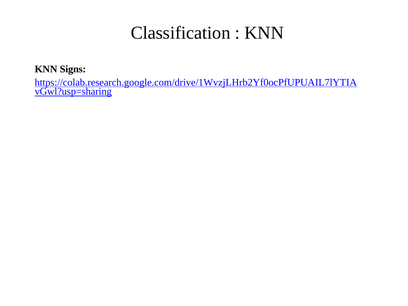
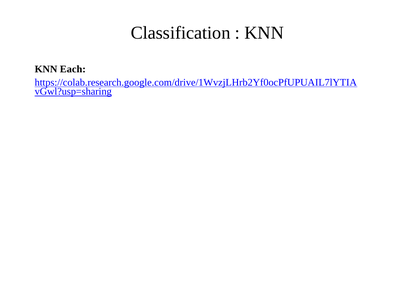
Signs: Signs -> Each
